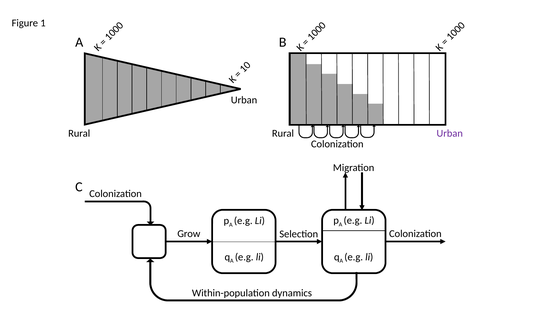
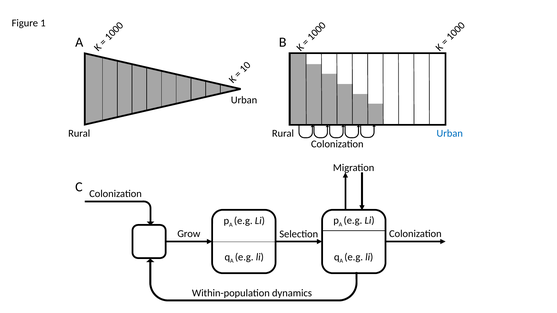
Urban at (450, 133) colour: purple -> blue
